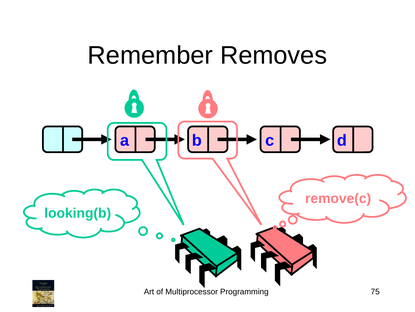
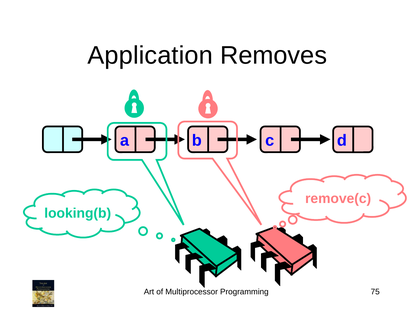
Remember: Remember -> Application
